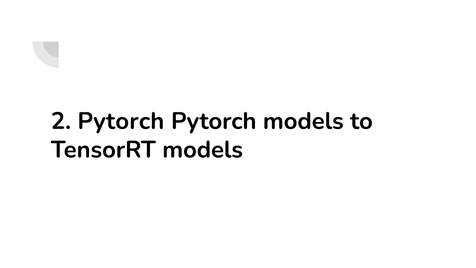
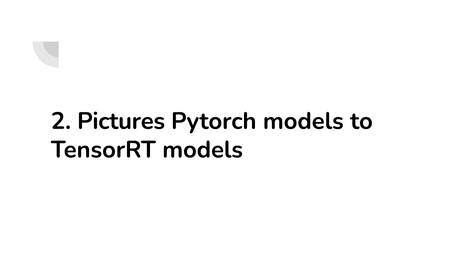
2 Pytorch: Pytorch -> Pictures
